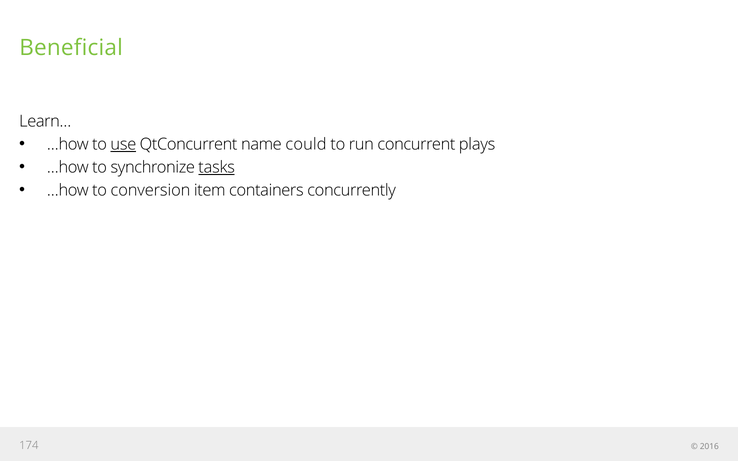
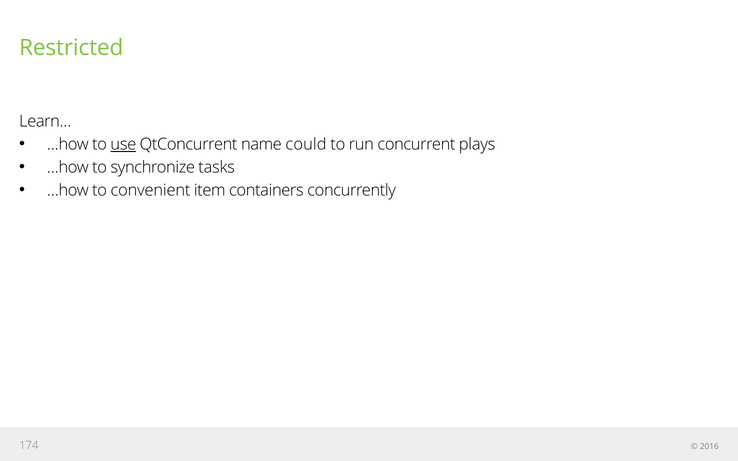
Beneficial: Beneficial -> Restricted
tasks underline: present -> none
conversion: conversion -> convenient
